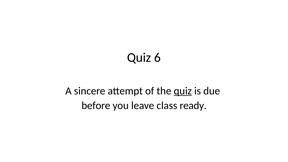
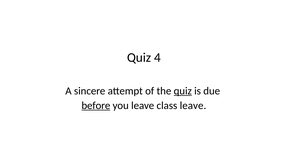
6: 6 -> 4
before underline: none -> present
class ready: ready -> leave
